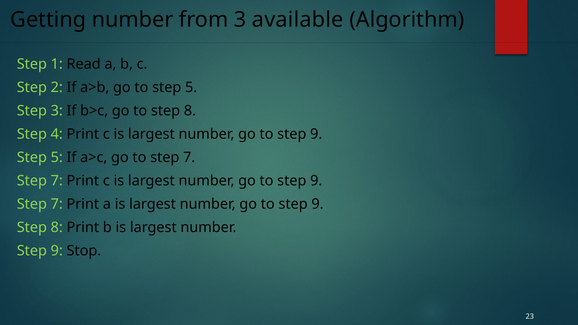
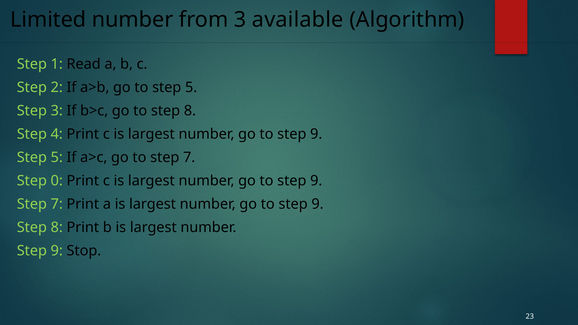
Getting: Getting -> Limited
7 at (57, 181): 7 -> 0
